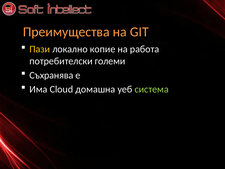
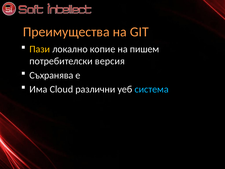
работа: работа -> пишем
големи: големи -> версия
домашна: домашна -> различни
система colour: light green -> light blue
